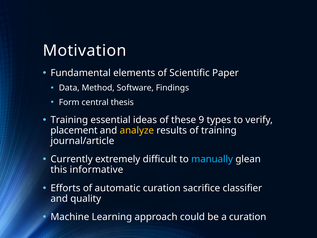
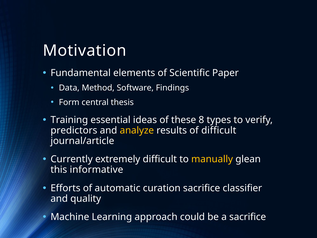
9: 9 -> 8
placement: placement -> predictors
of training: training -> difficult
manually colour: light blue -> yellow
a curation: curation -> sacrifice
